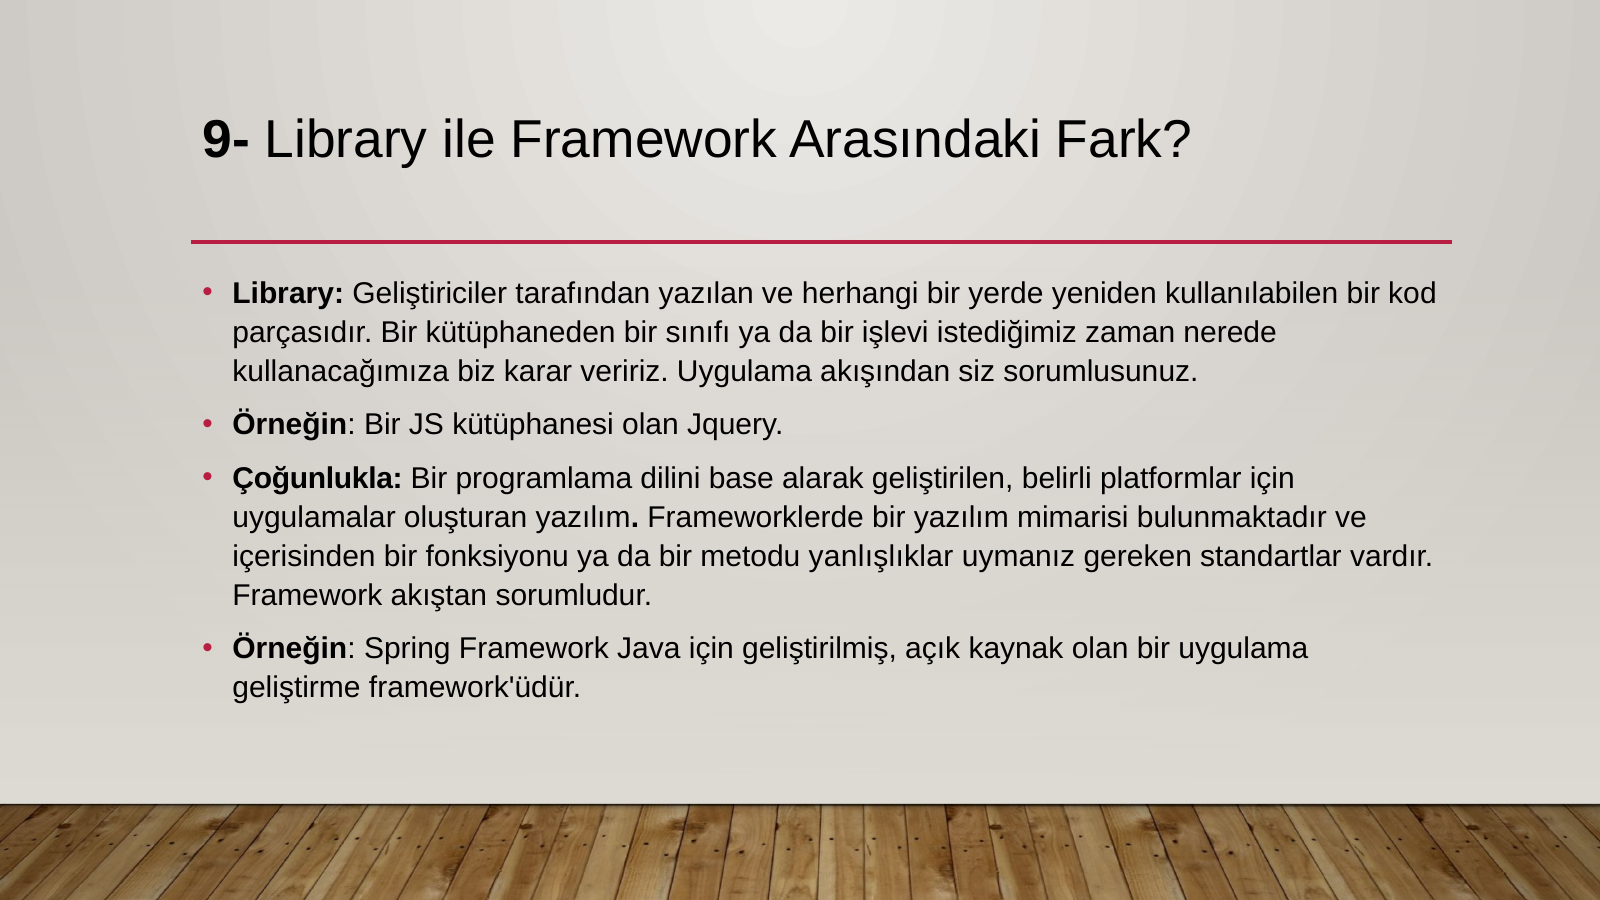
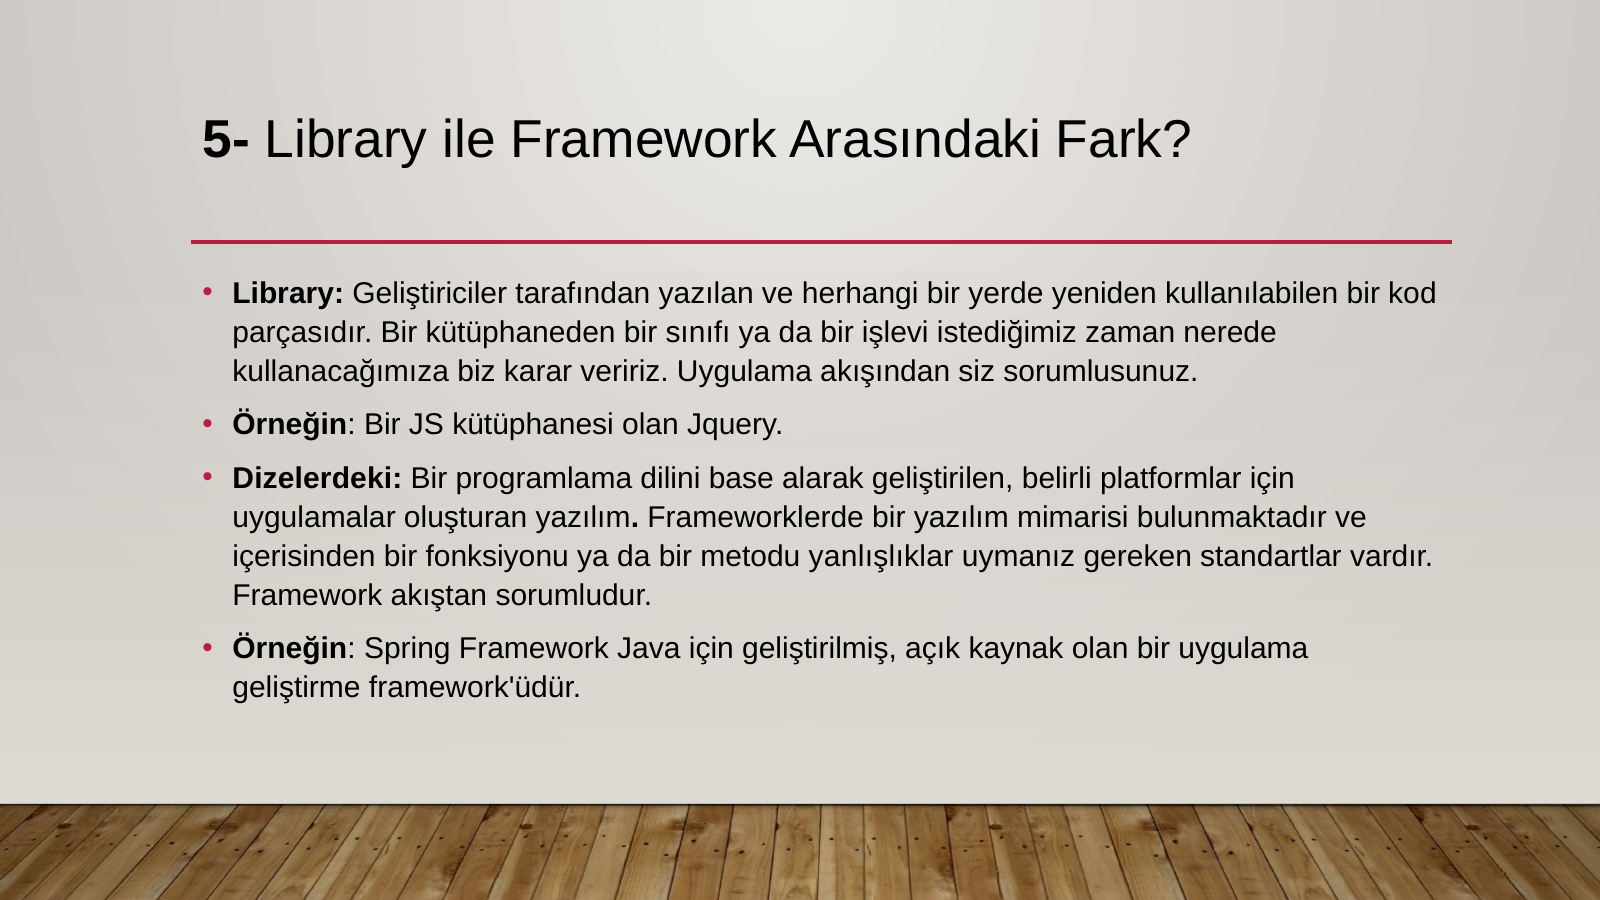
9-: 9- -> 5-
Çoğunlukla: Çoğunlukla -> Dizelerdeki
